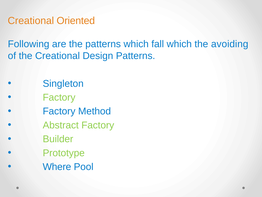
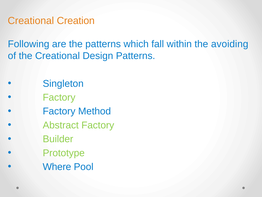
Oriented: Oriented -> Creation
fall which: which -> within
